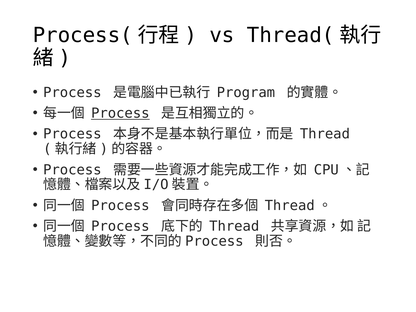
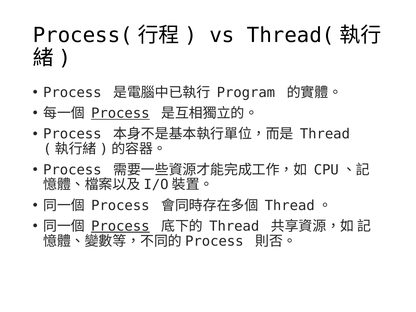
Process at (120, 226) underline: none -> present
